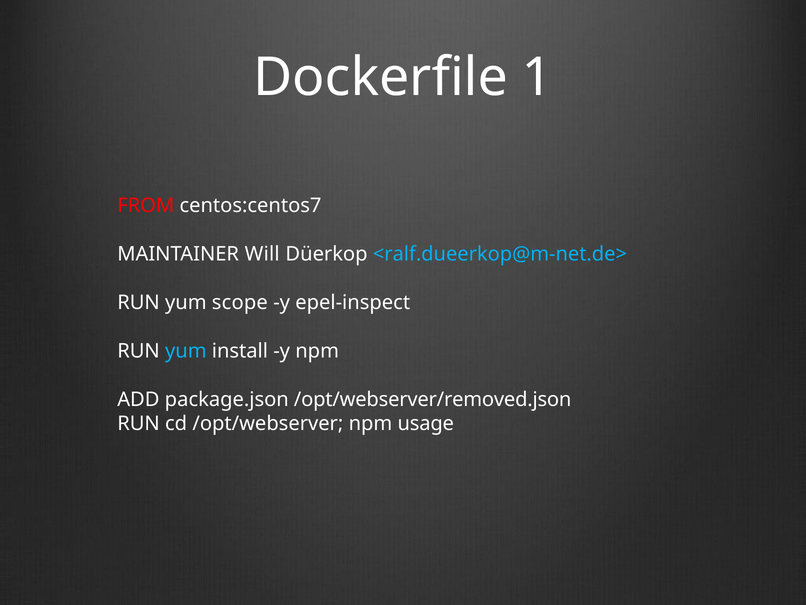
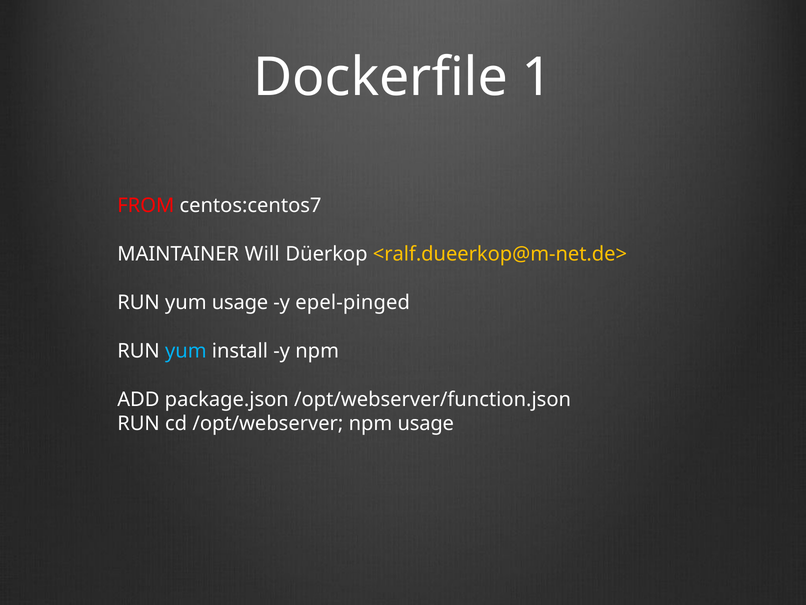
<ralf.dueerkop@m-net.de> colour: light blue -> yellow
yum scope: scope -> usage
epel-inspect: epel-inspect -> epel-pinged
/opt/webserver/removed.json: /opt/webserver/removed.json -> /opt/webserver/function.json
